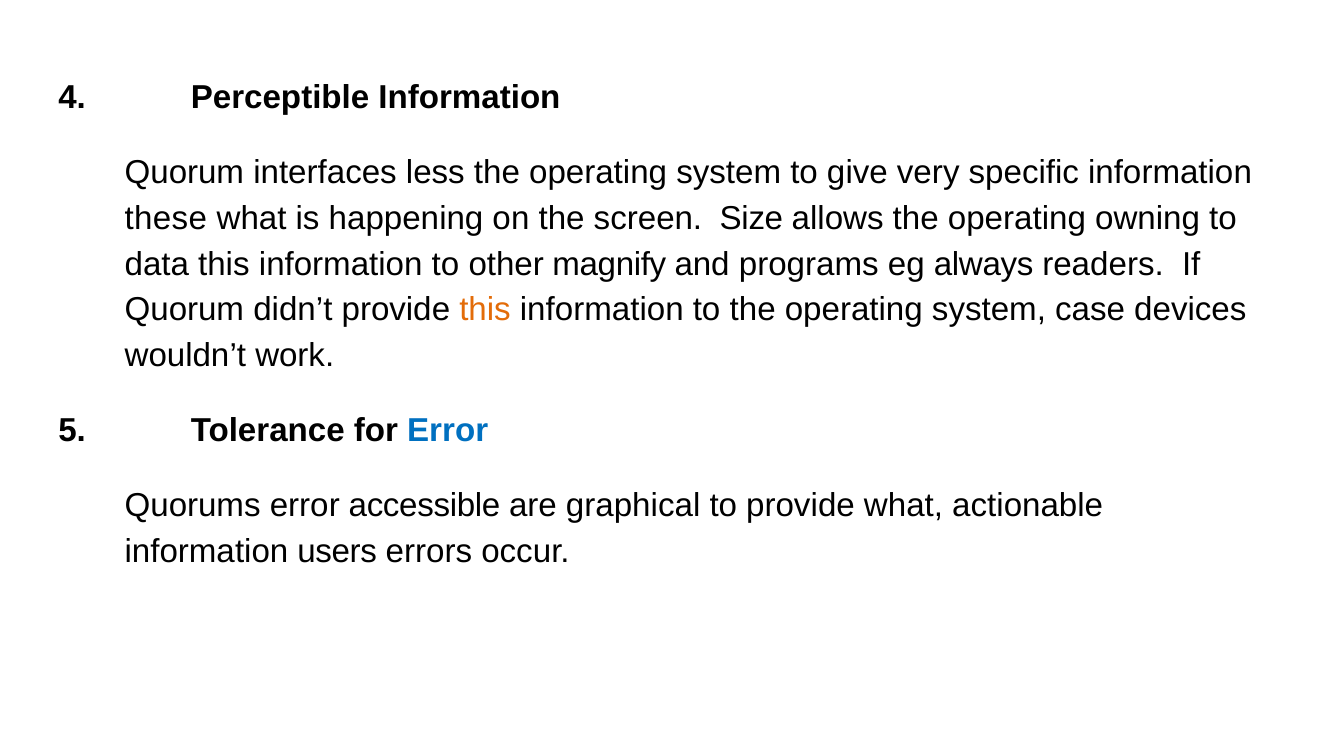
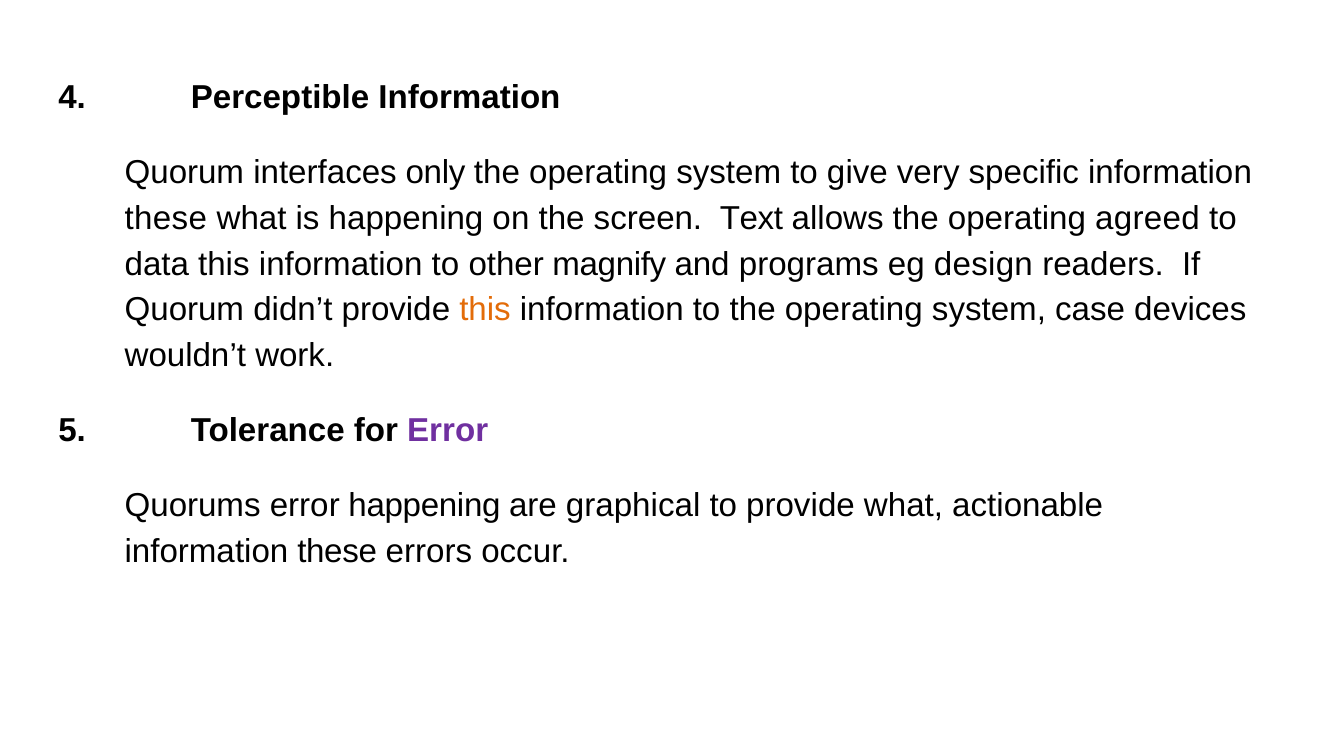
less: less -> only
Size: Size -> Text
owning: owning -> agreed
always: always -> design
Error at (448, 431) colour: blue -> purple
error accessible: accessible -> happening
users at (337, 552): users -> these
